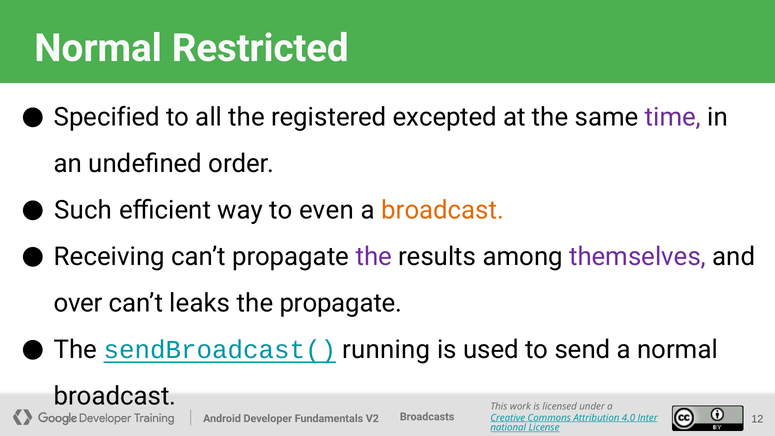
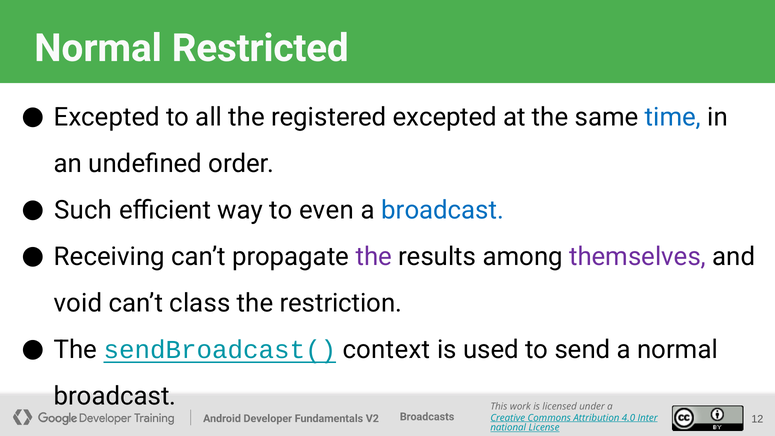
Specified at (107, 117): Specified -> Excepted
time colour: purple -> blue
broadcast at (443, 210) colour: orange -> blue
over: over -> void
leaks: leaks -> class
the propagate: propagate -> restriction
running: running -> context
